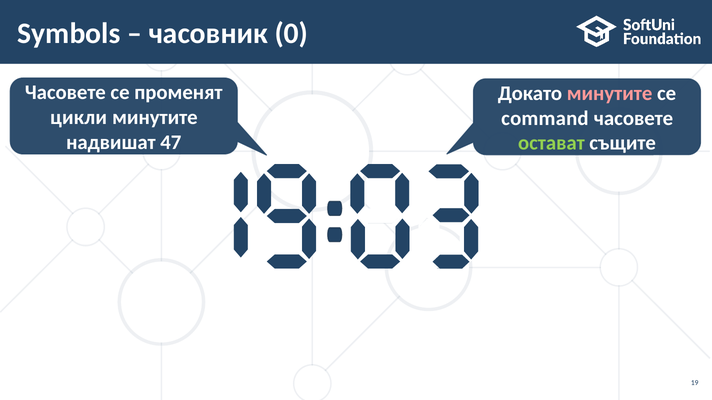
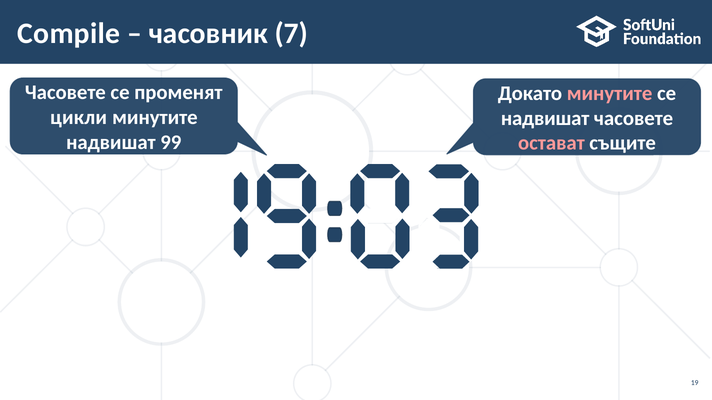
Symbols: Symbols -> Compile
0: 0 -> 7
command at (545, 118): command -> надвишат
47: 47 -> 99
остават colour: light green -> pink
